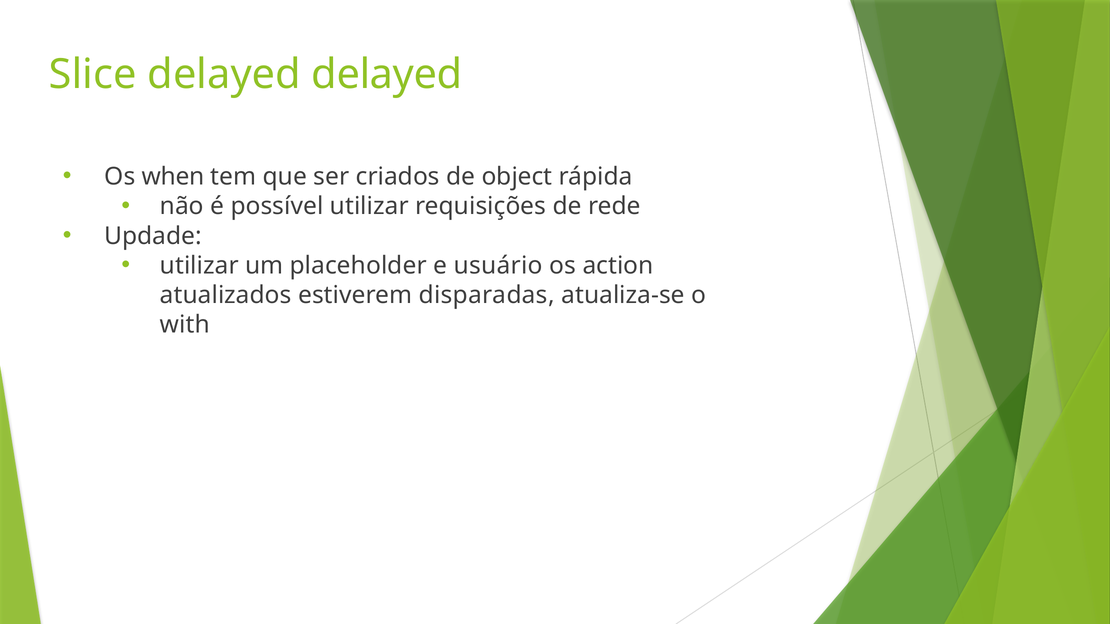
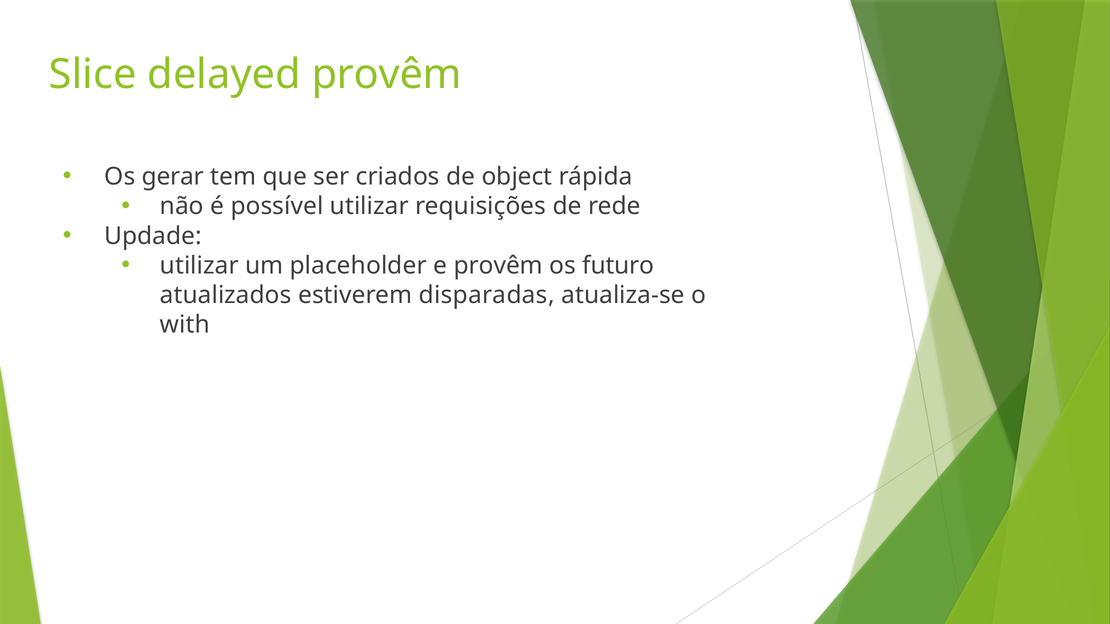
delayed delayed: delayed -> provêm
when: when -> gerar
e usuário: usuário -> provêm
action: action -> futuro
